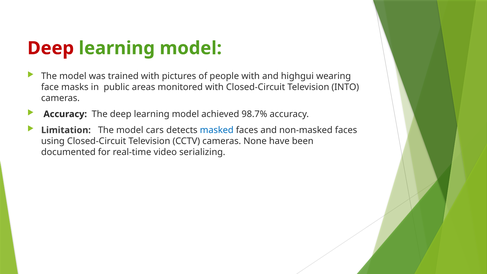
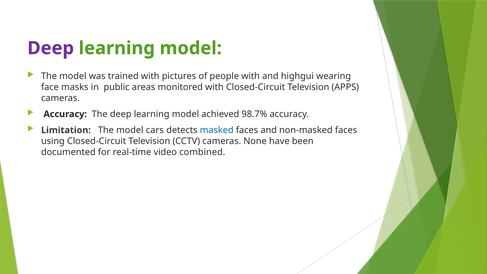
Deep at (51, 48) colour: red -> purple
INTO: INTO -> APPS
serializing: serializing -> combined
